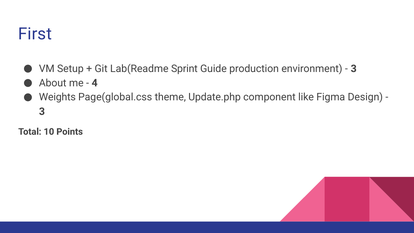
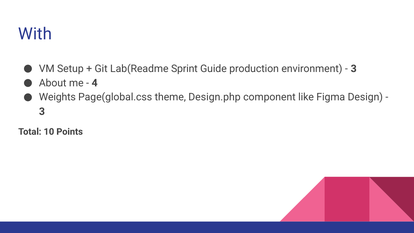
First: First -> With
Update.php: Update.php -> Design.php
